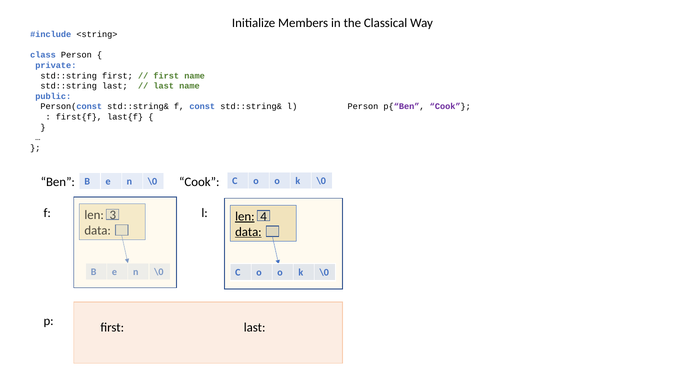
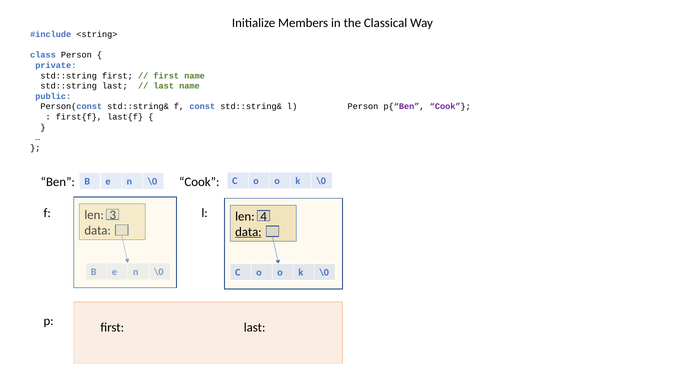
len at (245, 216) underline: present -> none
